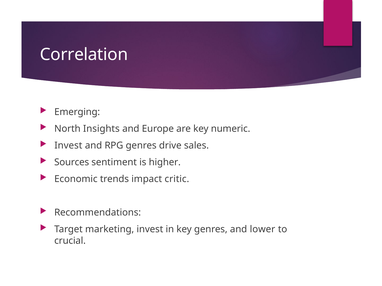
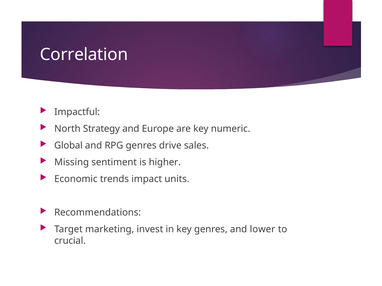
Emerging: Emerging -> Impactful
Insights: Insights -> Strategy
Invest at (68, 146): Invest -> Global
Sources: Sources -> Missing
critic: critic -> units
